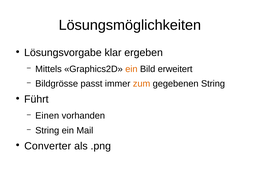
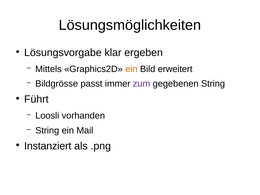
zum colour: orange -> purple
Einen: Einen -> Loosli
Converter: Converter -> Instanziert
